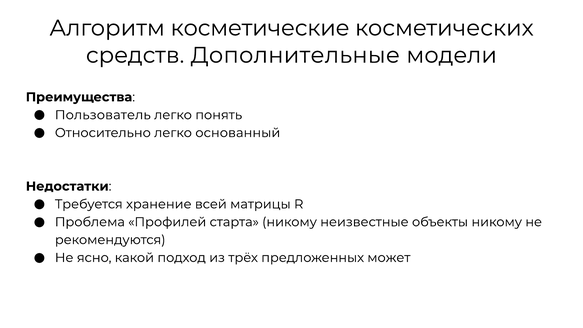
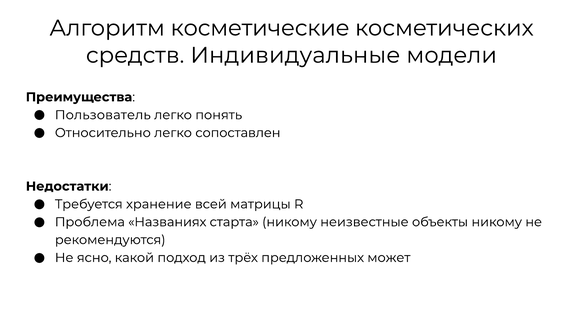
Дополнительные: Дополнительные -> Индивидуальные
основанный: основанный -> сопоставлен
Профилей: Профилей -> Названиях
